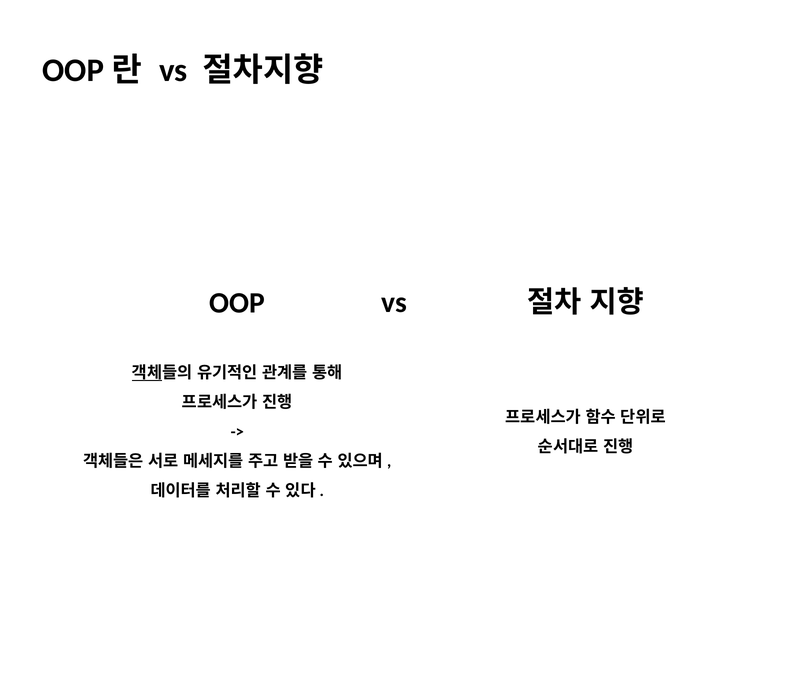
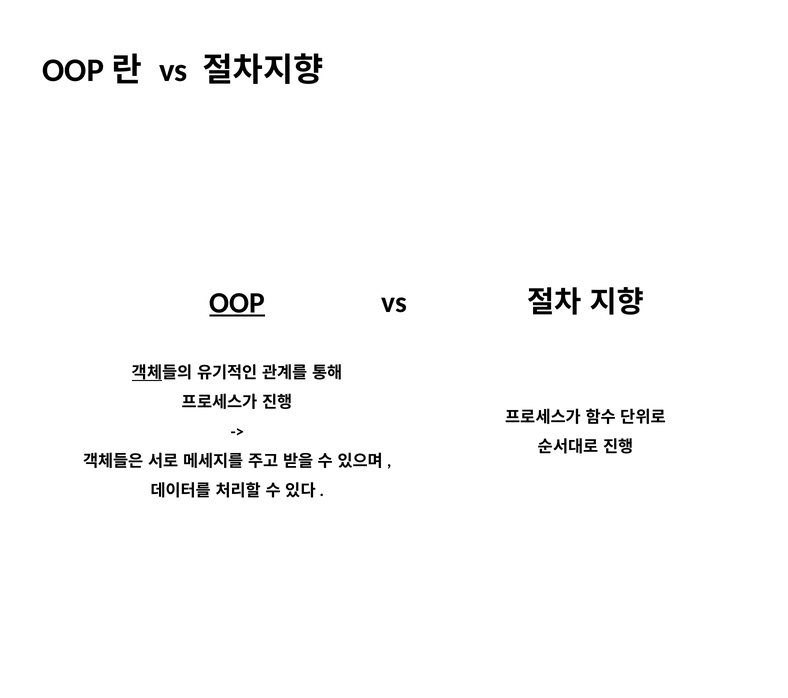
OOP underline: none -> present
